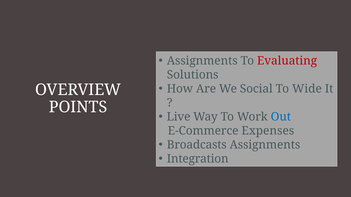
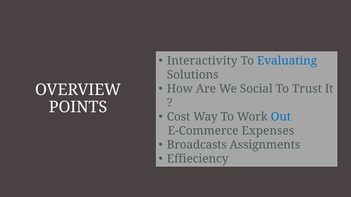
Assignments at (202, 61): Assignments -> Interactivity
Evaluating colour: red -> blue
Wide: Wide -> Trust
Live: Live -> Cost
Integration: Integration -> Effieciency
